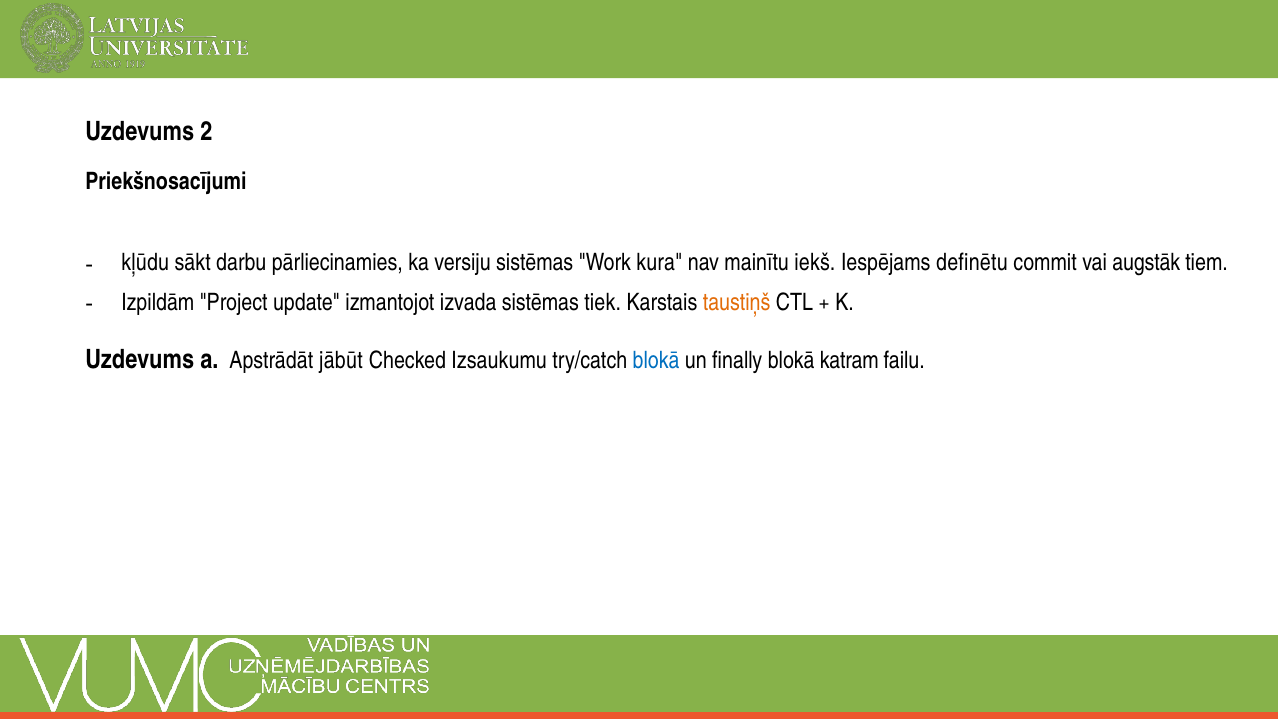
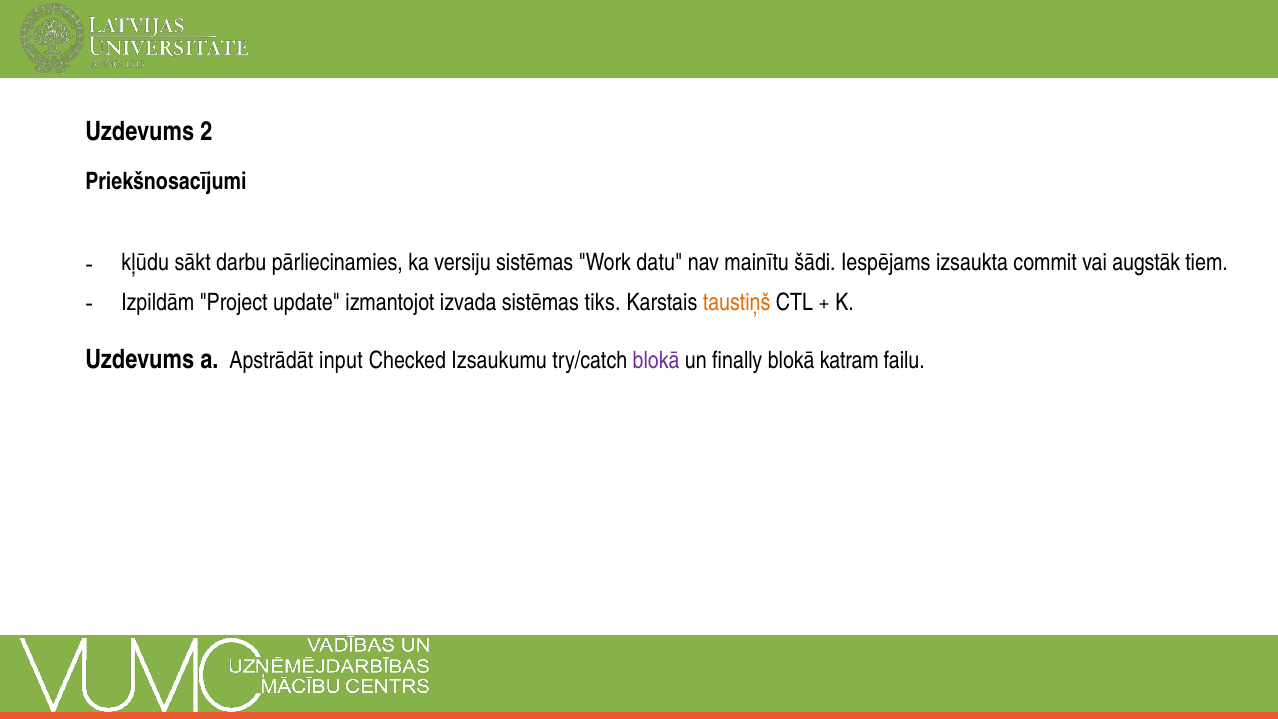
kura: kura -> datu
iekš: iekš -> šādi
definētu: definētu -> izsaukta
tiek: tiek -> tiks
jābūt: jābūt -> input
blokā at (656, 360) colour: blue -> purple
